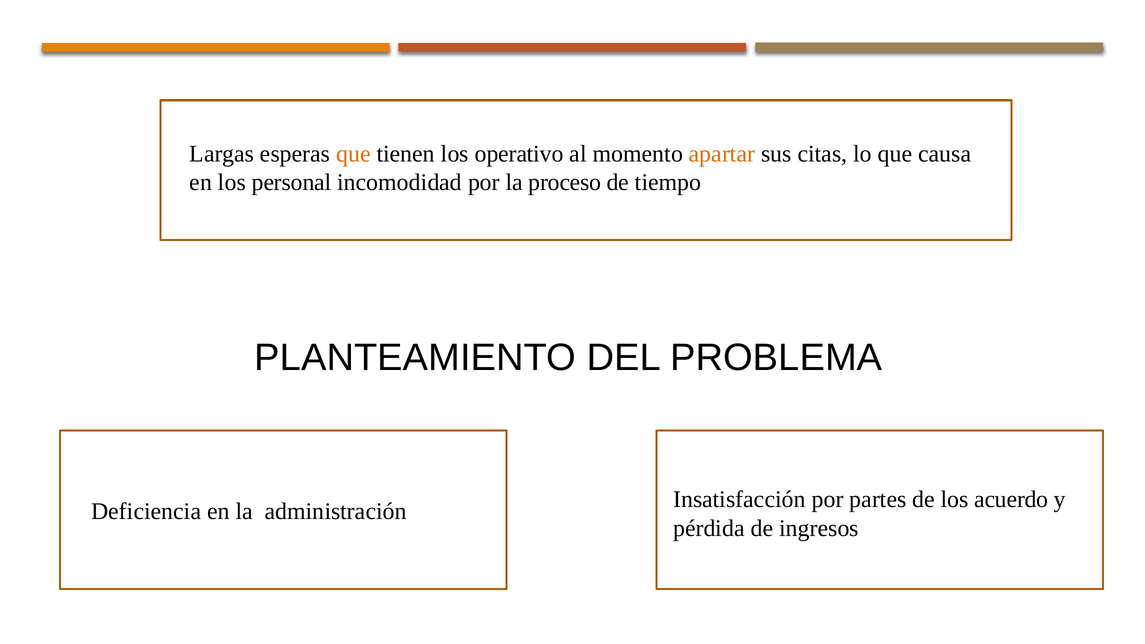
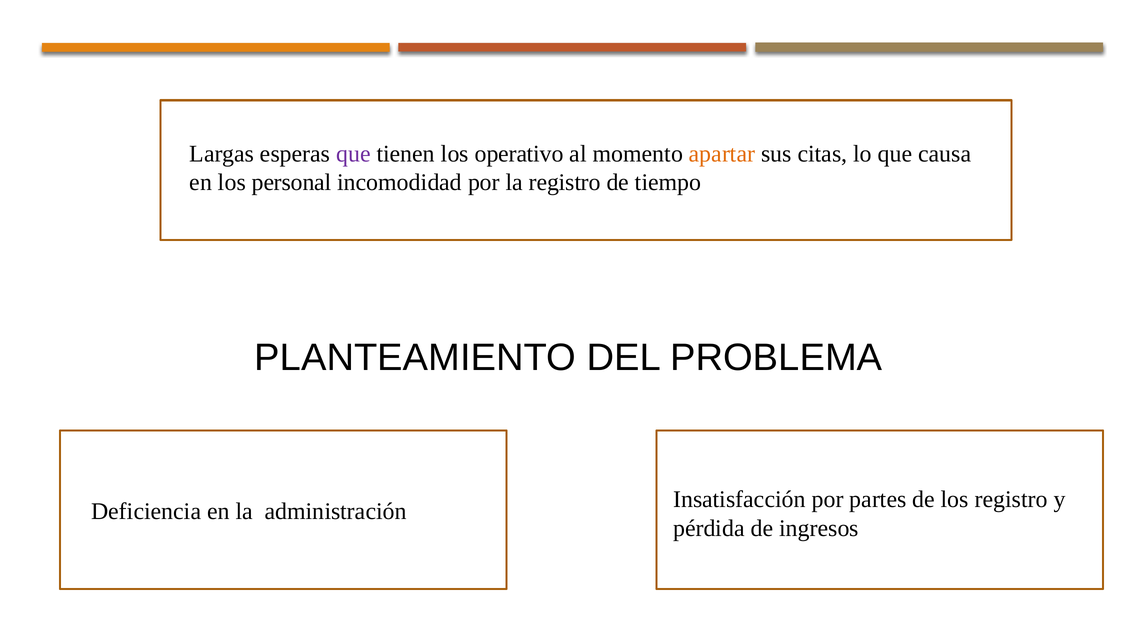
que at (353, 154) colour: orange -> purple
la proceso: proceso -> registro
los acuerdo: acuerdo -> registro
